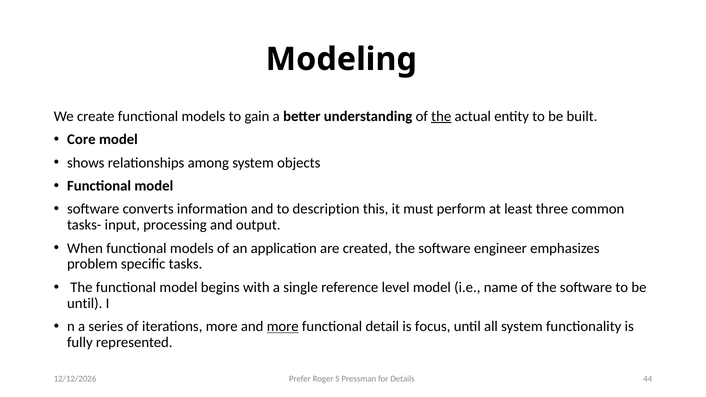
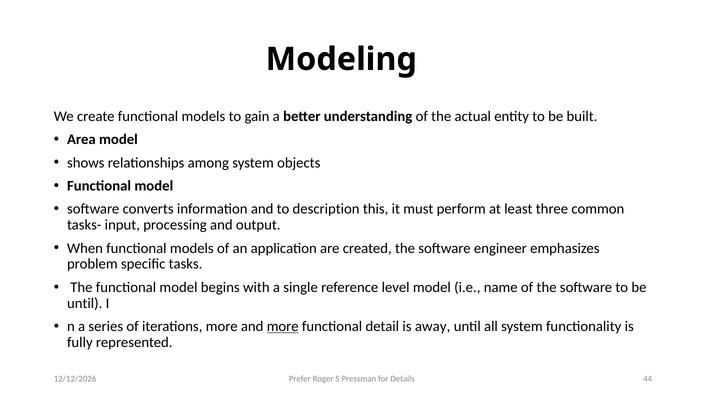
the at (441, 116) underline: present -> none
Core: Core -> Area
focus: focus -> away
